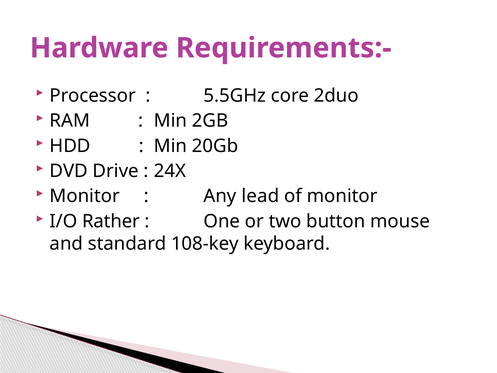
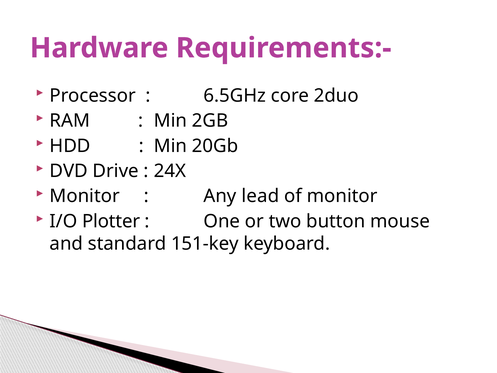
5.5GHz: 5.5GHz -> 6.5GHz
Rather: Rather -> Plotter
108-key: 108-key -> 151-key
